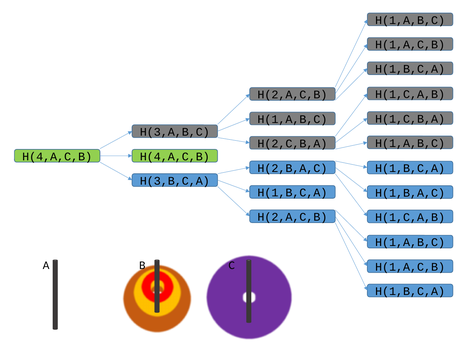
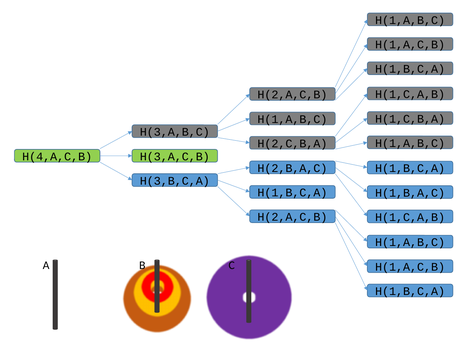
H(4,A,C,B at (175, 156): H(4,A,C,B -> H(3,A,C,B
